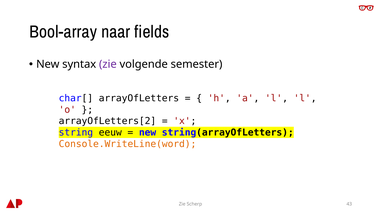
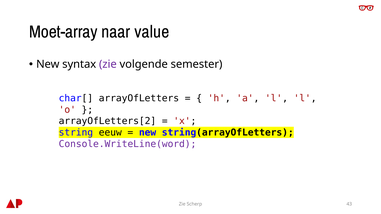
Bool-array: Bool-array -> Moet-array
fields: fields -> value
Console.WriteLine(word colour: orange -> purple
